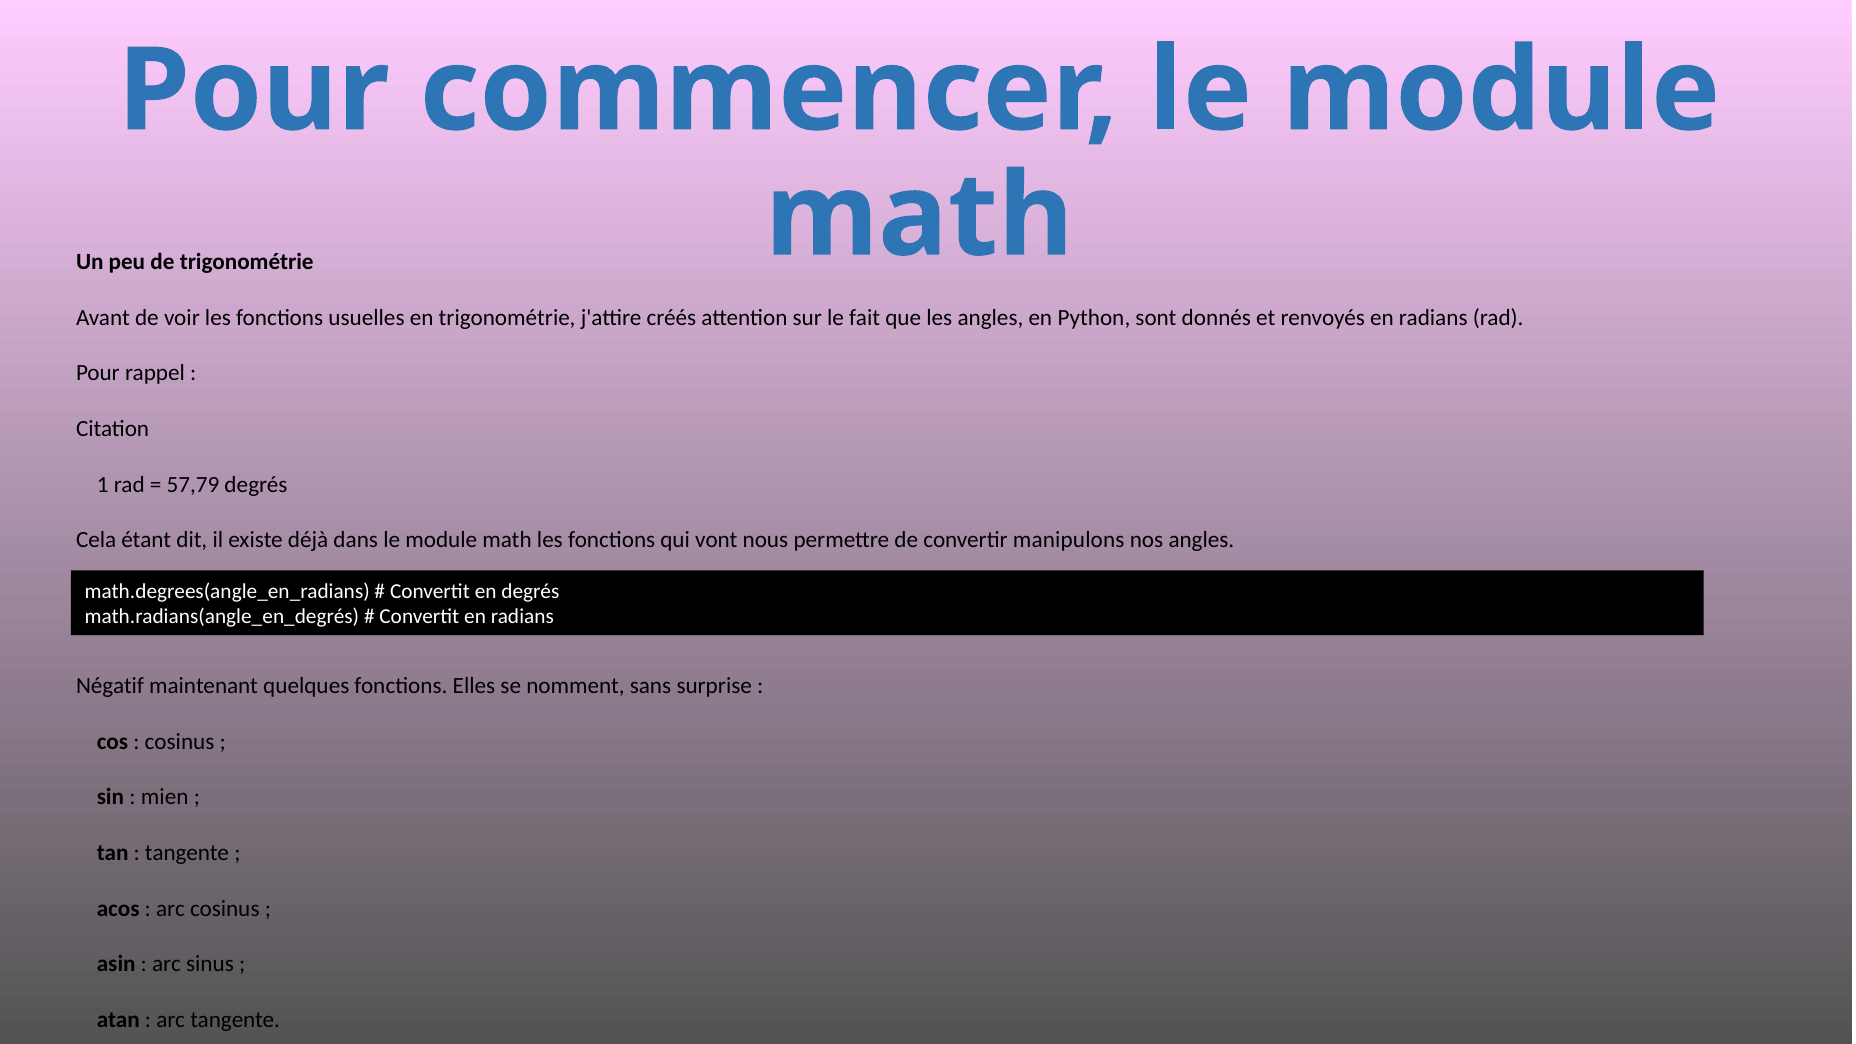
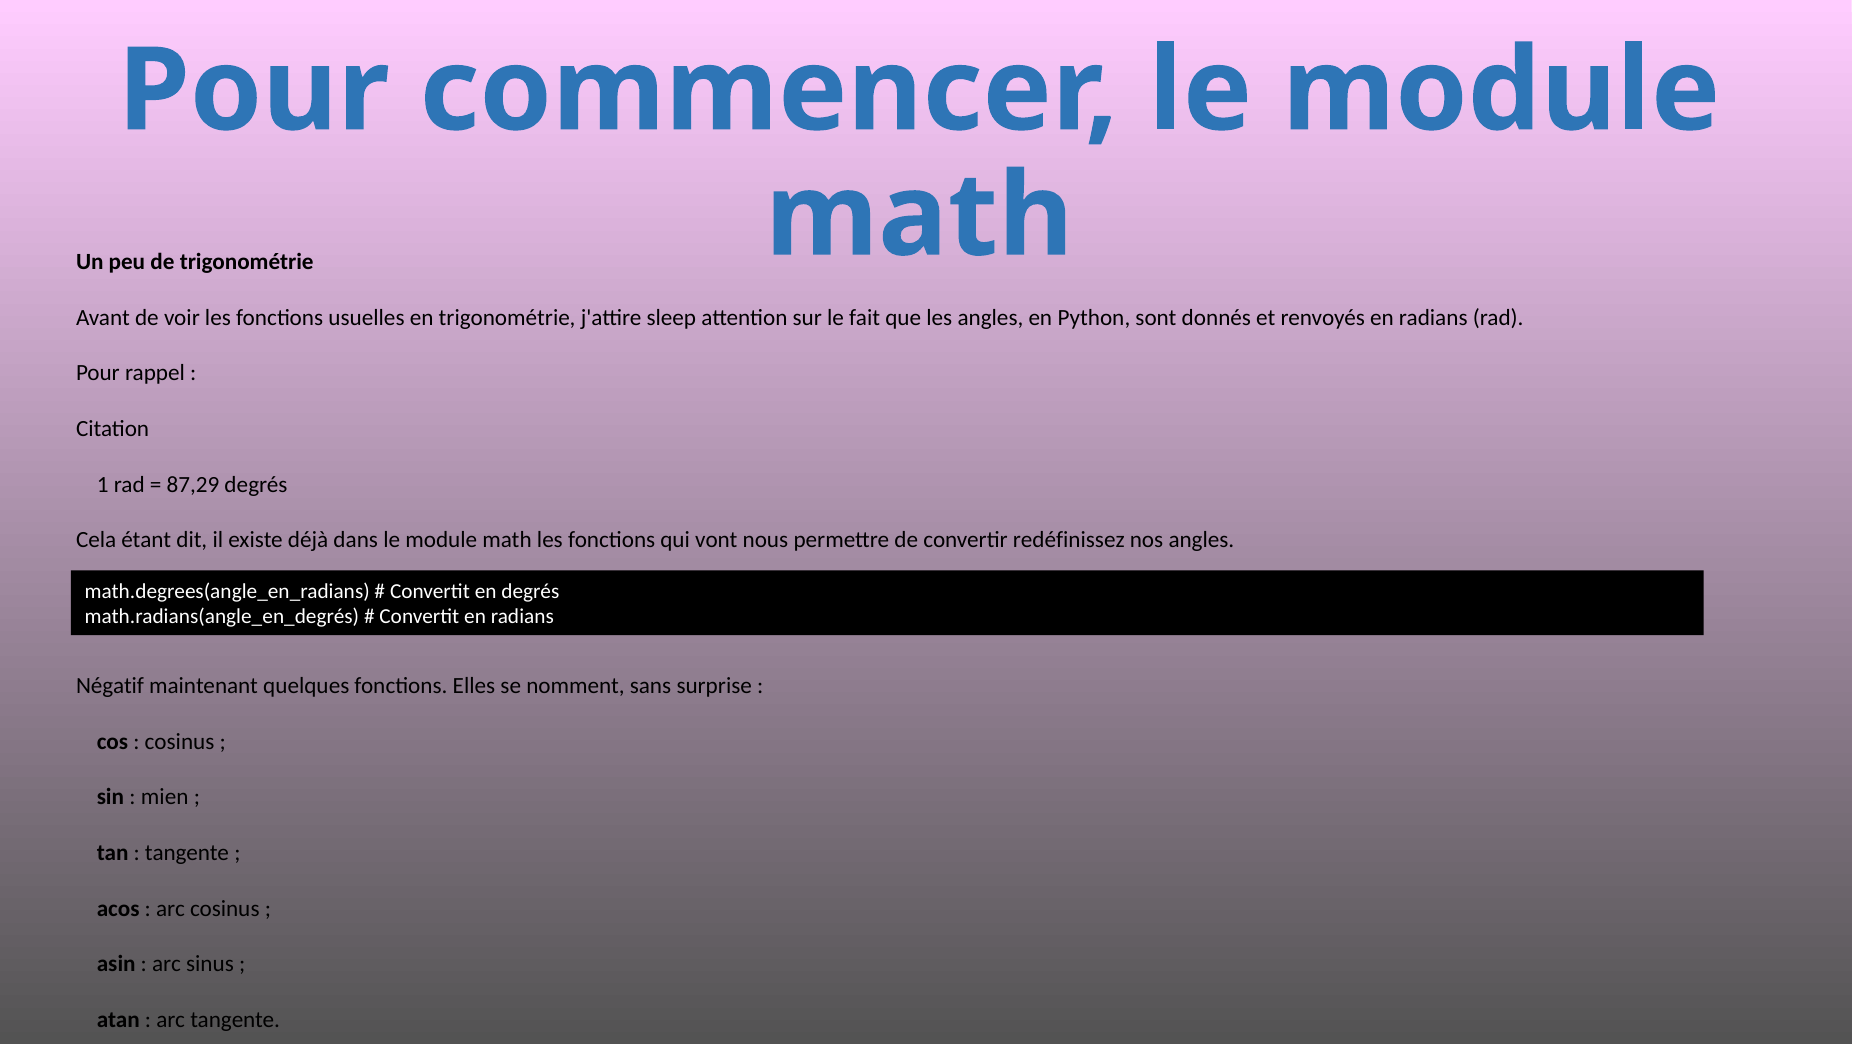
créés: créés -> sleep
57,79: 57,79 -> 87,29
manipulons: manipulons -> redéfinissez
